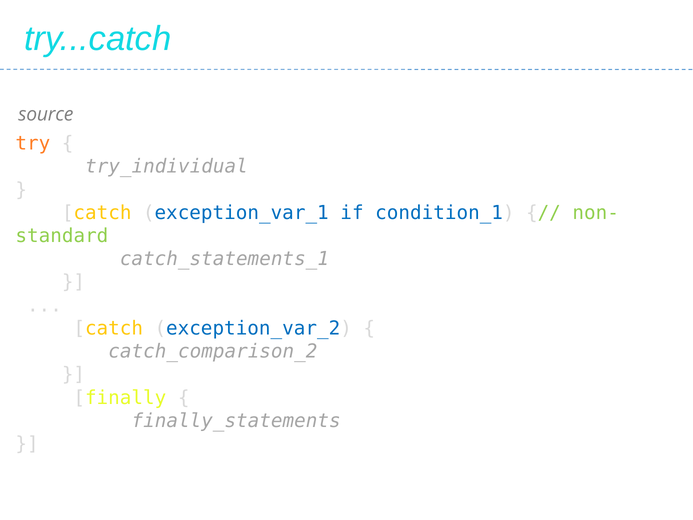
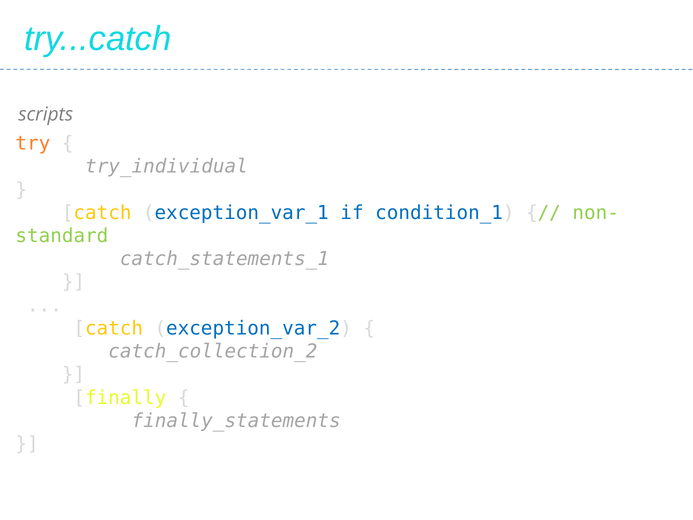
source: source -> scripts
catch_comparison_2: catch_comparison_2 -> catch_collection_2
